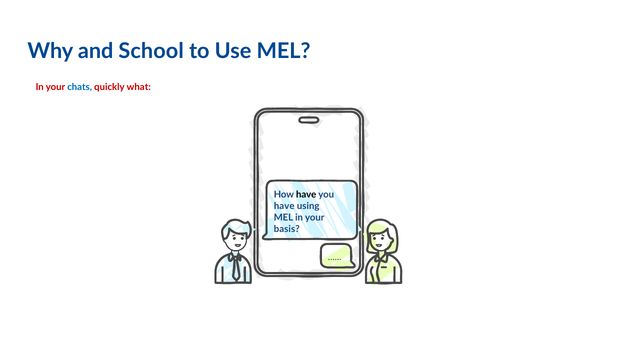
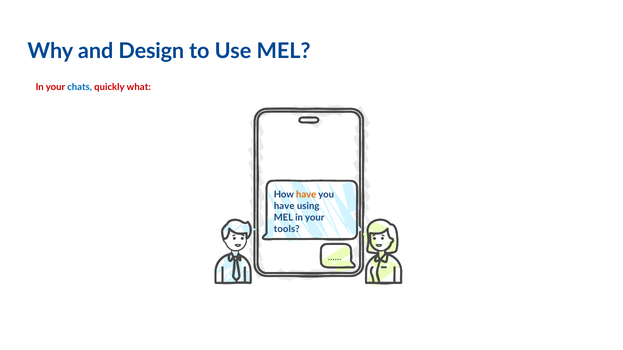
School: School -> Design
have at (306, 195) colour: black -> orange
basis: basis -> tools
